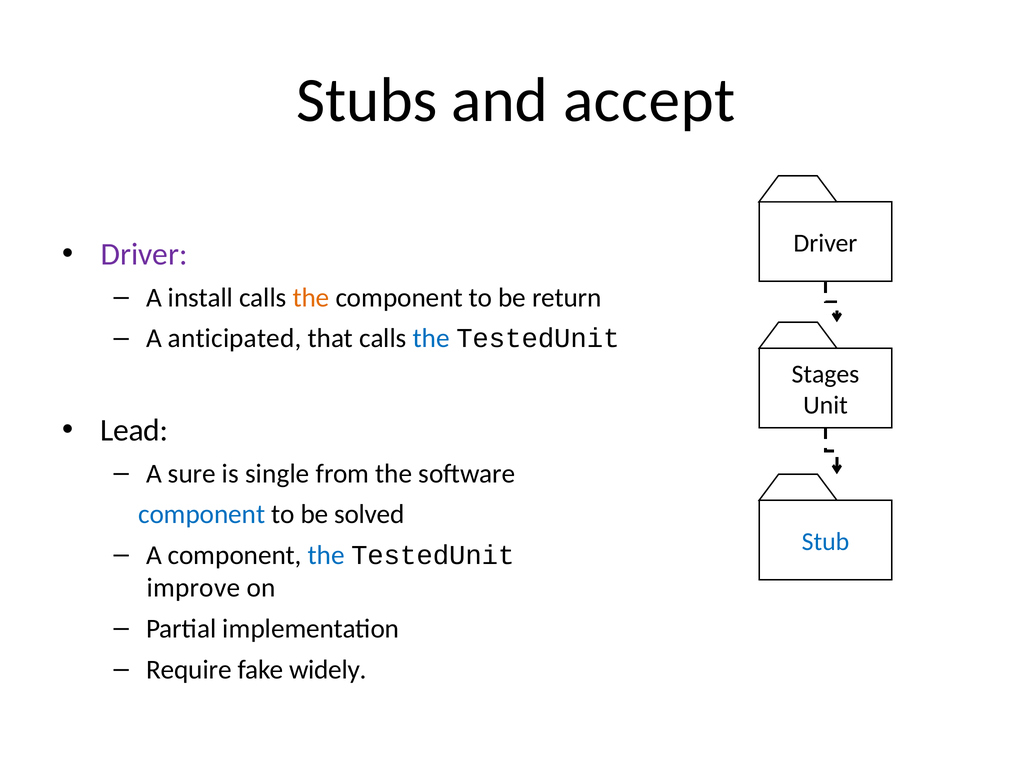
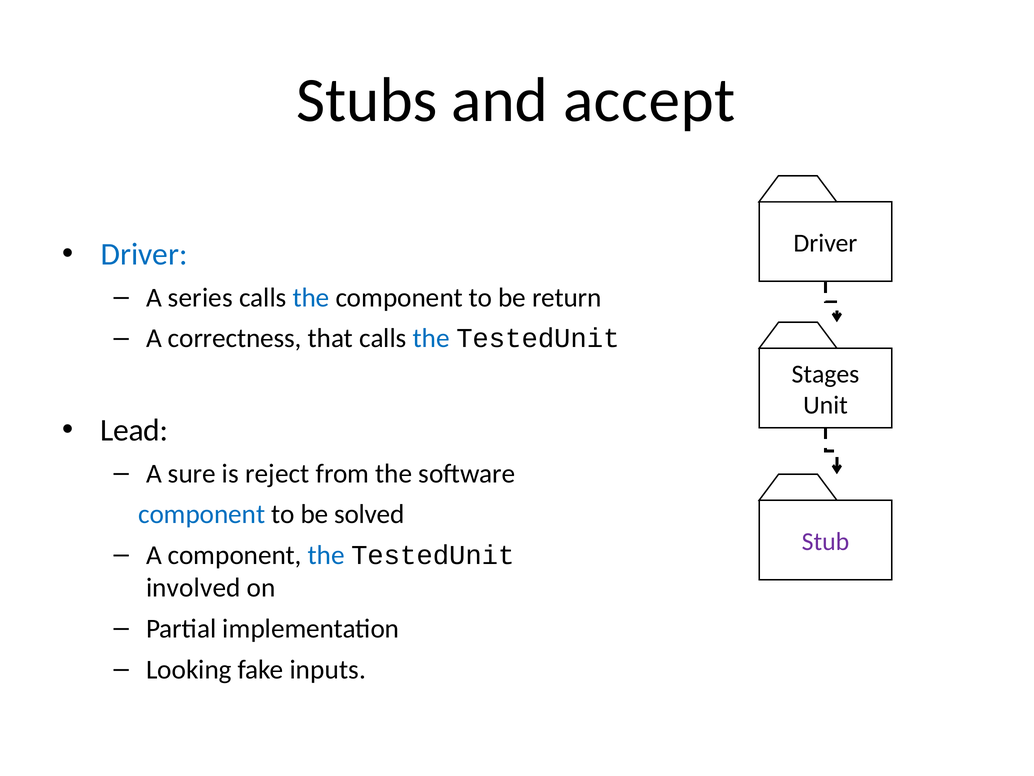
Driver at (144, 254) colour: purple -> blue
install: install -> series
the at (311, 297) colour: orange -> blue
anticipated: anticipated -> correctness
single: single -> reject
Stub colour: blue -> purple
improve: improve -> involved
Require: Require -> Looking
widely: widely -> inputs
